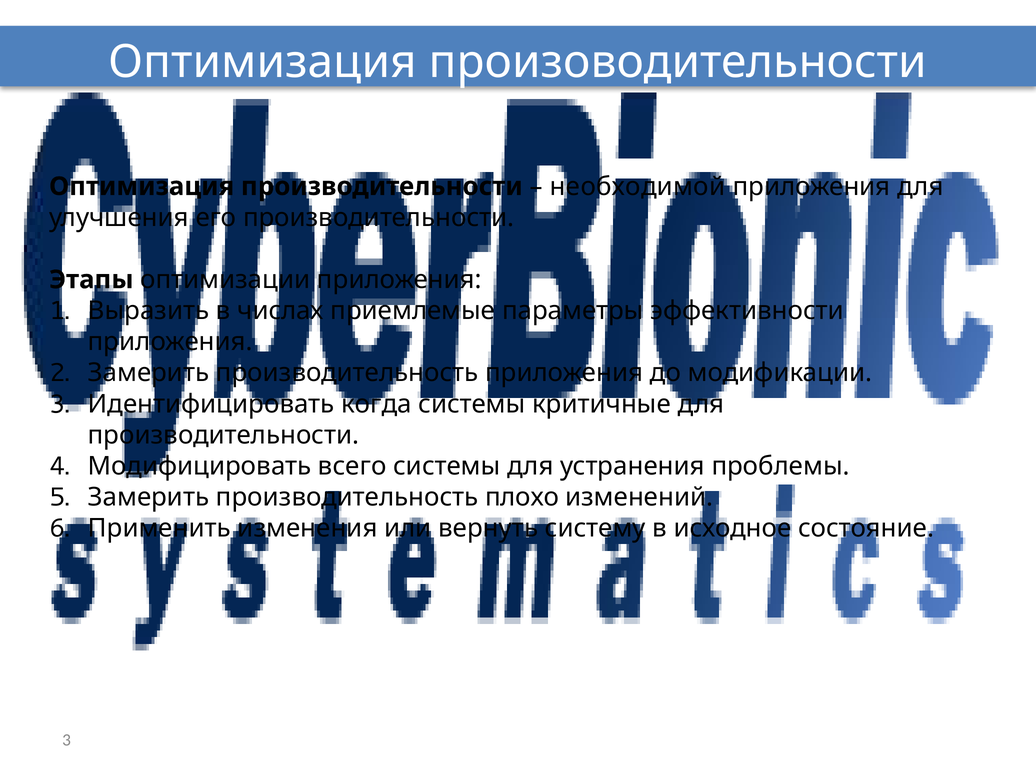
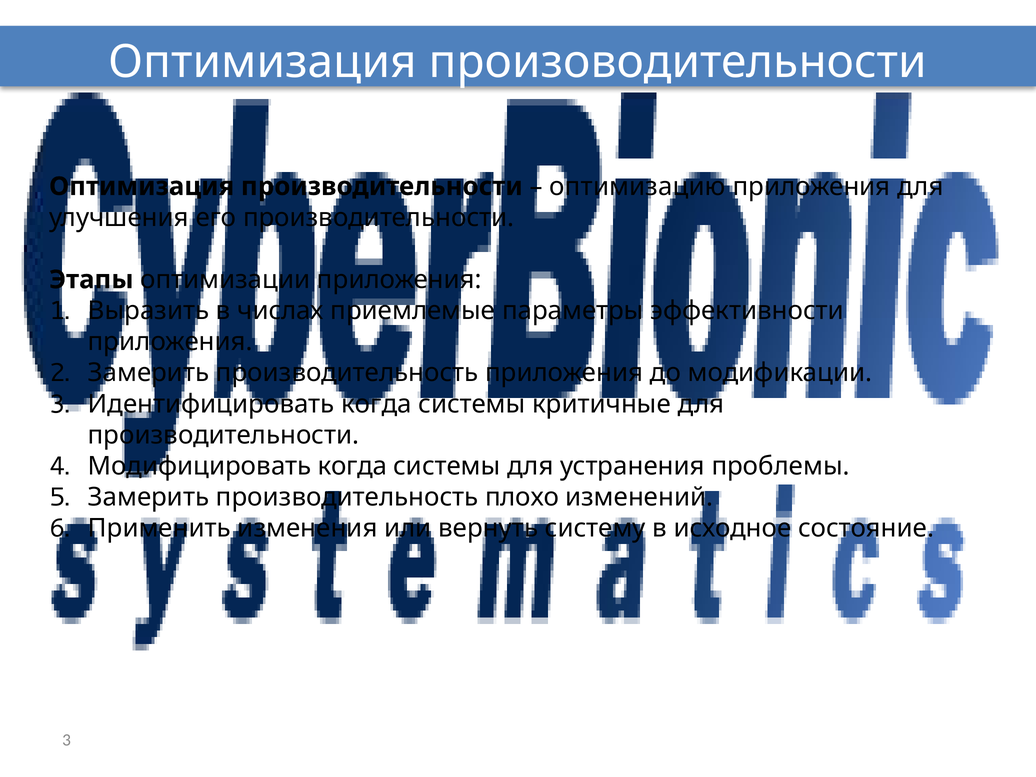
необходимой: необходимой -> оптимизацию
Модифицировать всего: всего -> когда
